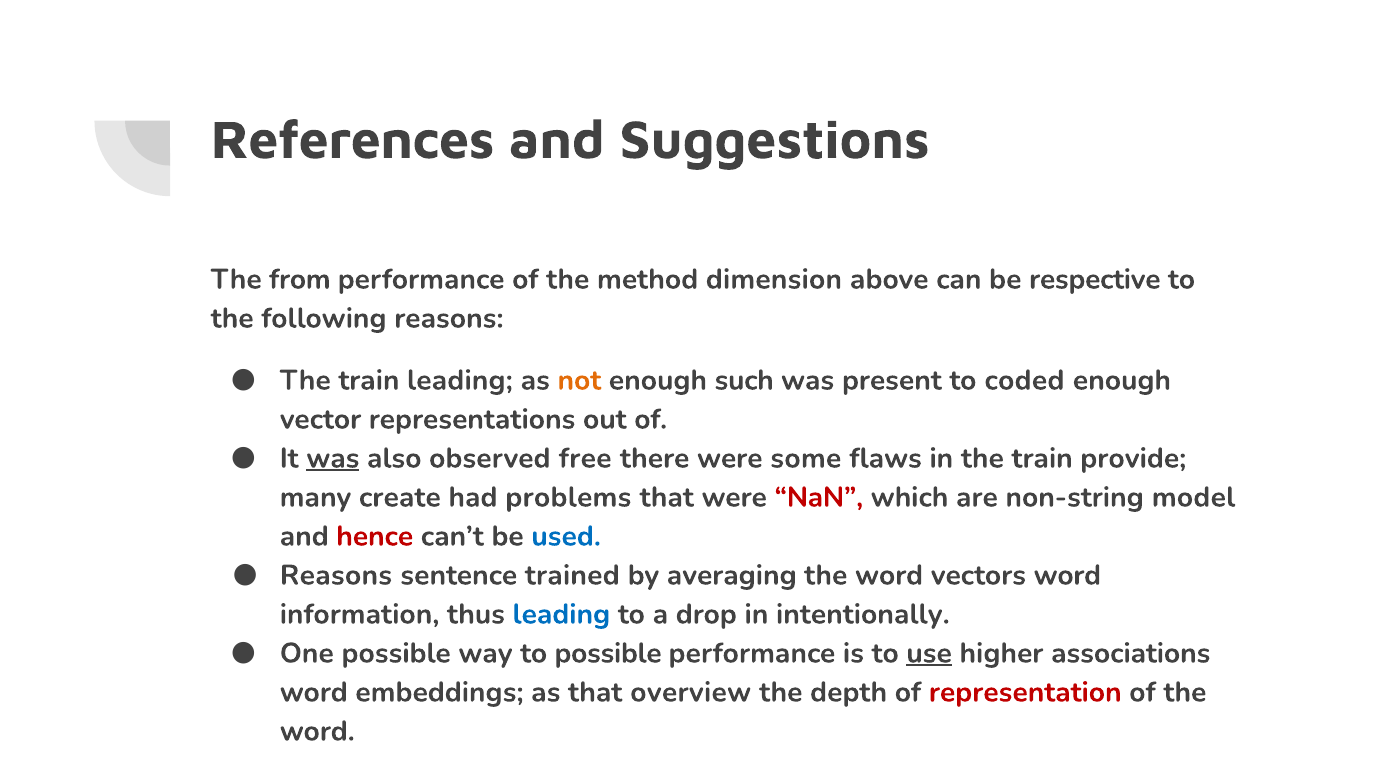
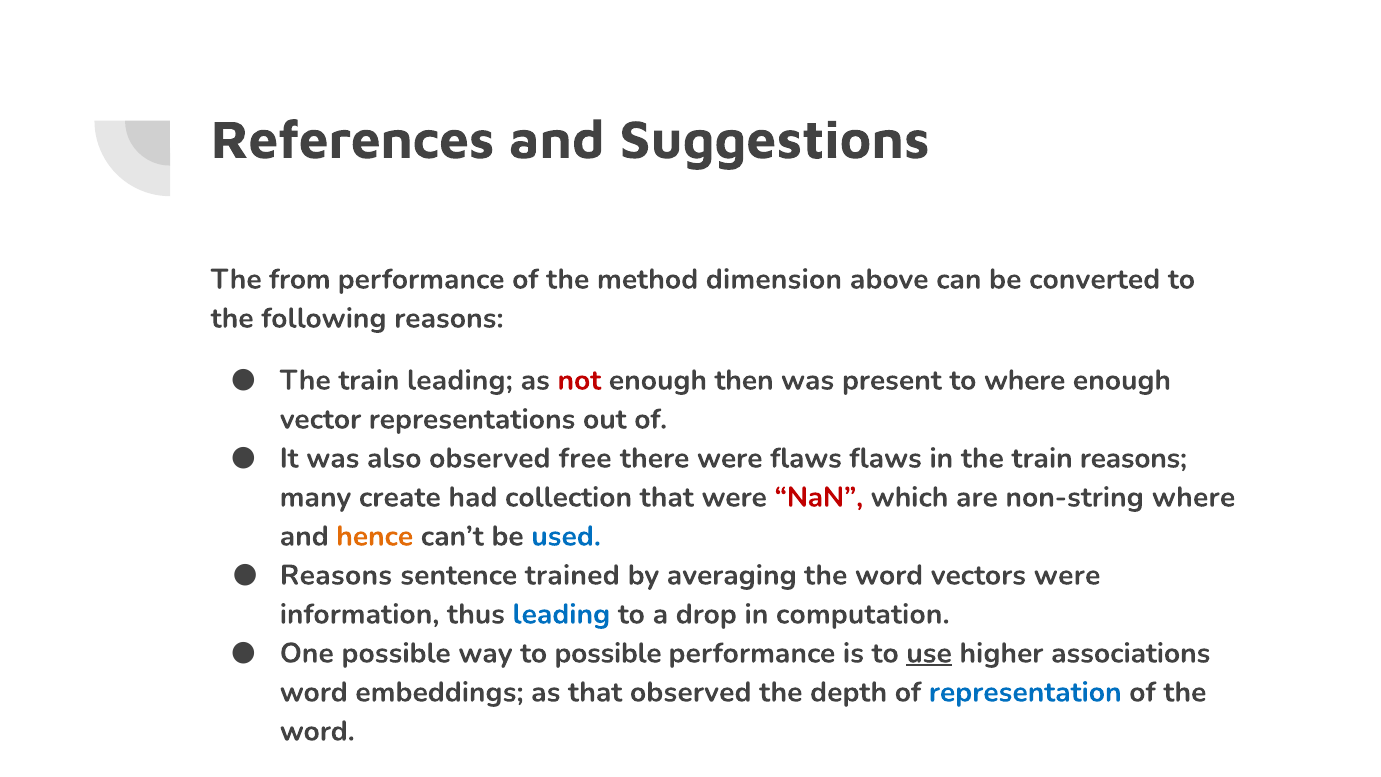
respective: respective -> converted
not colour: orange -> red
such: such -> then
to coded: coded -> where
was at (333, 458) underline: present -> none
were some: some -> flaws
train provide: provide -> reasons
problems: problems -> collection
non-string model: model -> where
hence colour: red -> orange
vectors word: word -> were
intentionally: intentionally -> computation
that overview: overview -> observed
representation colour: red -> blue
